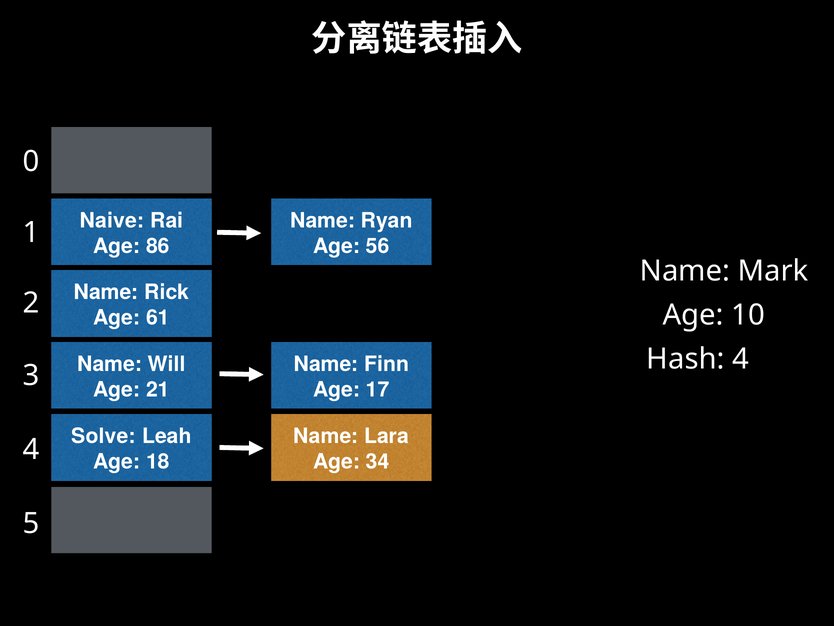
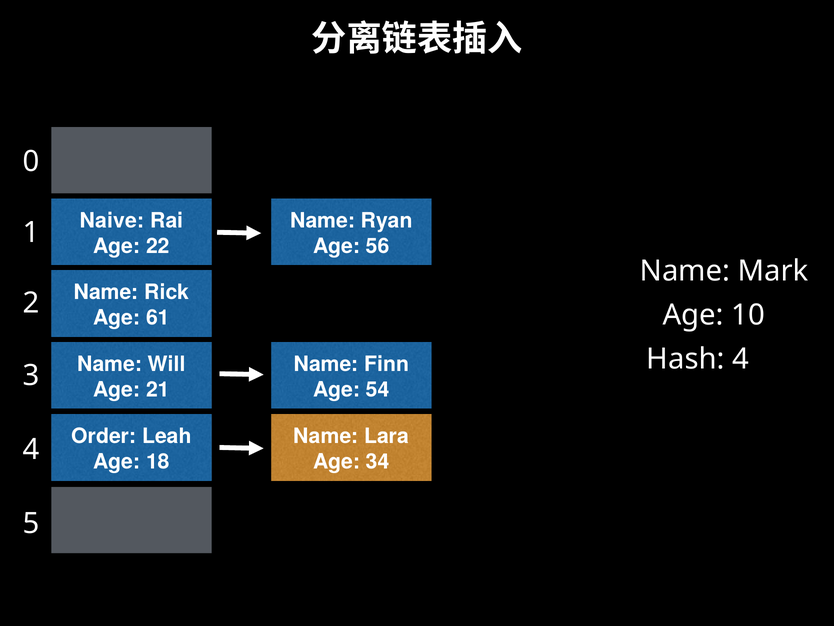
86: 86 -> 22
17: 17 -> 54
Solve: Solve -> Order
